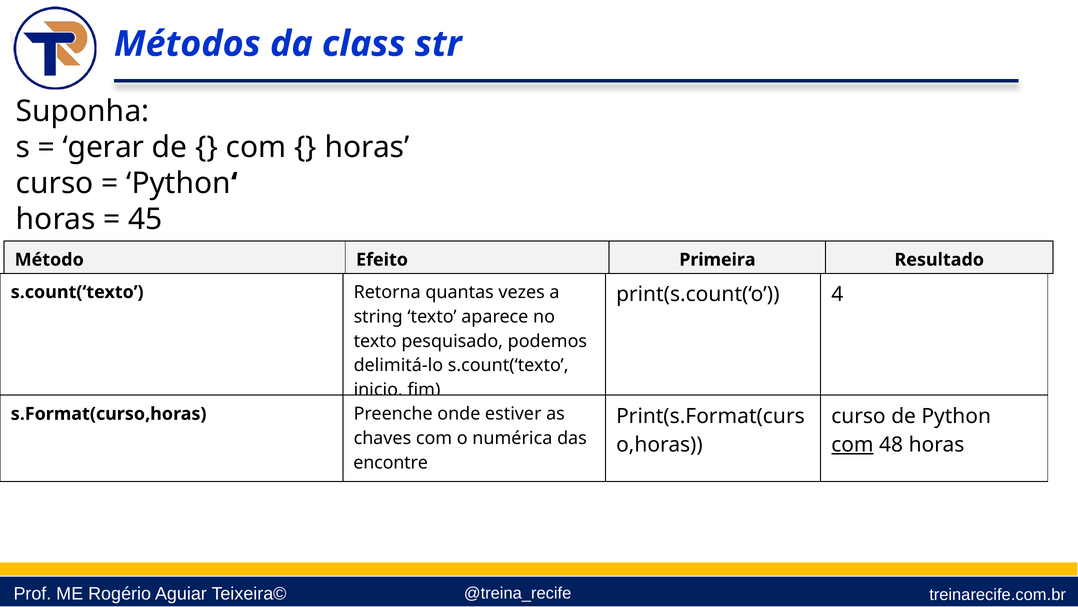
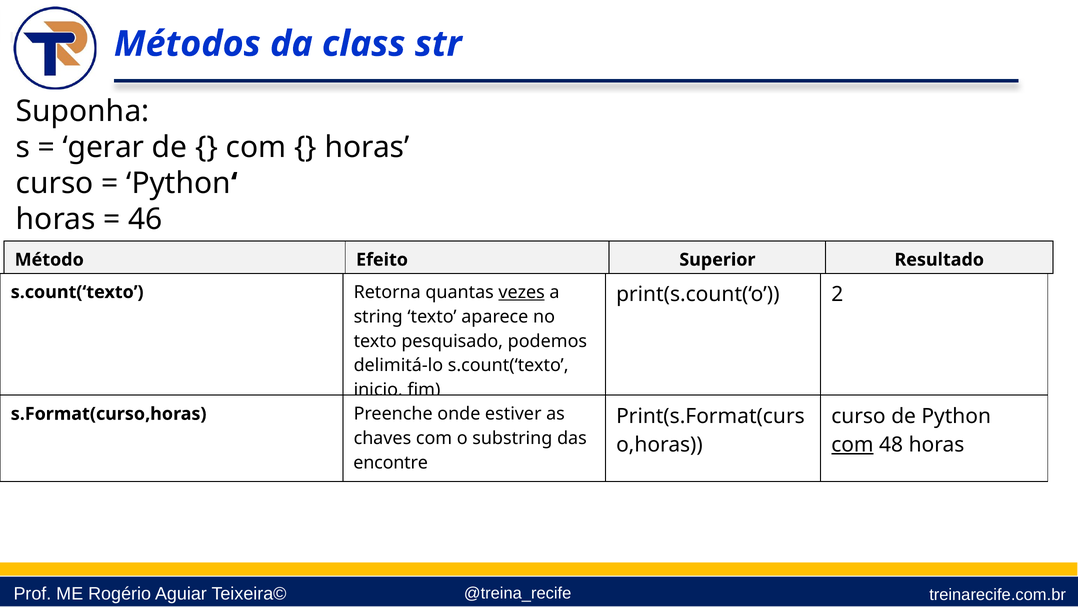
45: 45 -> 46
Primeira: Primeira -> Superior
4: 4 -> 2
vezes underline: none -> present
numérica: numérica -> substring
